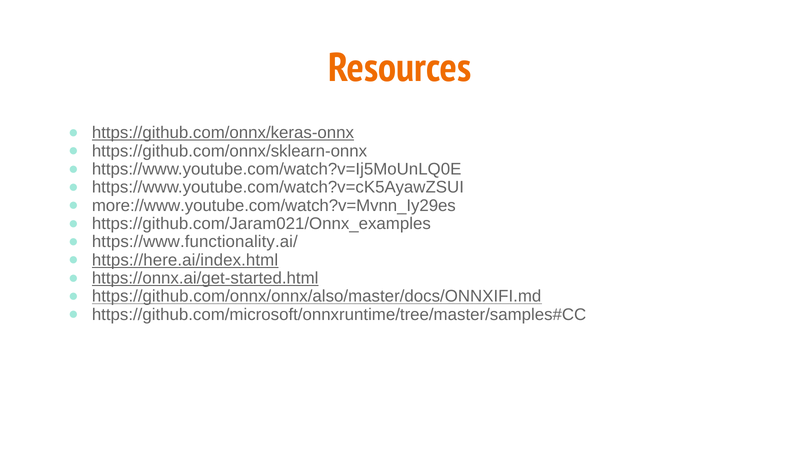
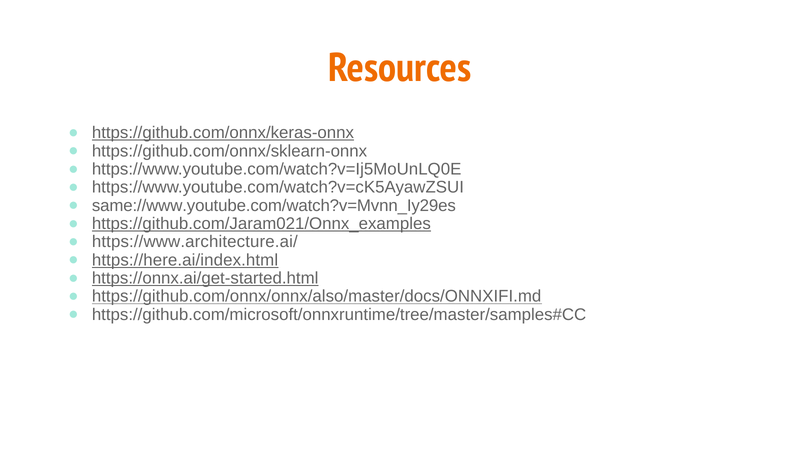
more://www.youtube.com/watch?v=Mvnn_Iy29es: more://www.youtube.com/watch?v=Mvnn_Iy29es -> same://www.youtube.com/watch?v=Mvnn_Iy29es
https://github.com/Jaram021/Onnx_examples underline: none -> present
https://www.functionality.ai/: https://www.functionality.ai/ -> https://www.architecture.ai/
